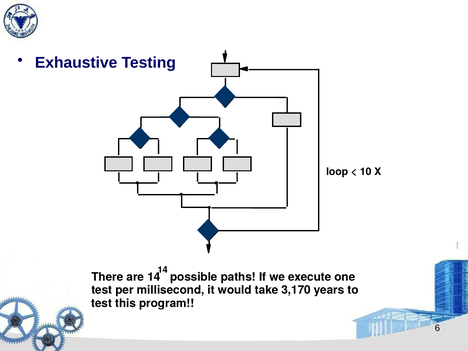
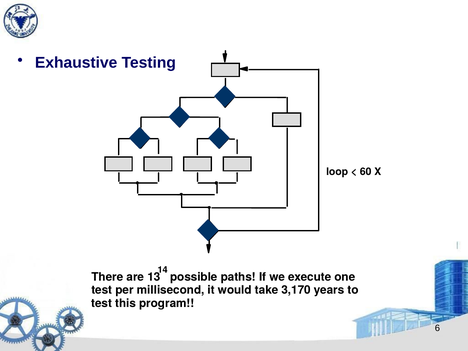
10: 10 -> 60
are 14: 14 -> 13
